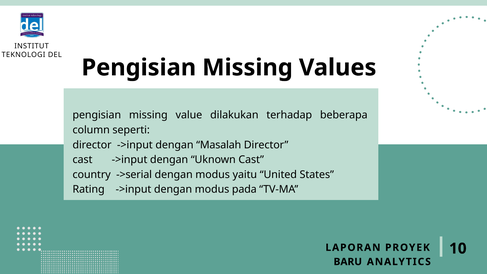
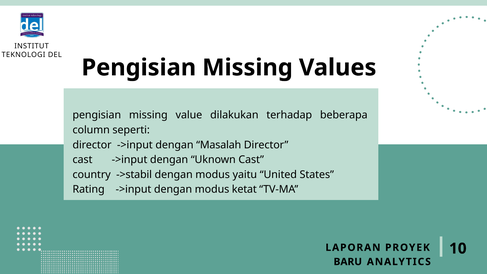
->serial: ->serial -> ->stabil
pada: pada -> ketat
